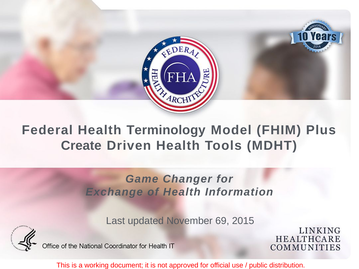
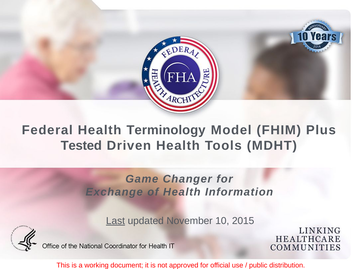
Create: Create -> Tested
Last underline: none -> present
69: 69 -> 10
